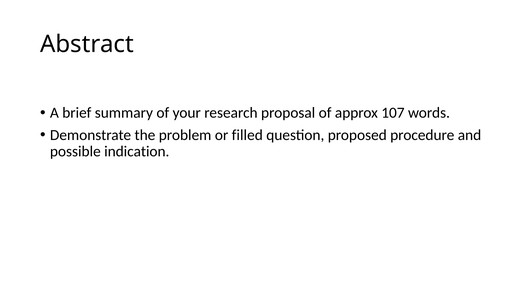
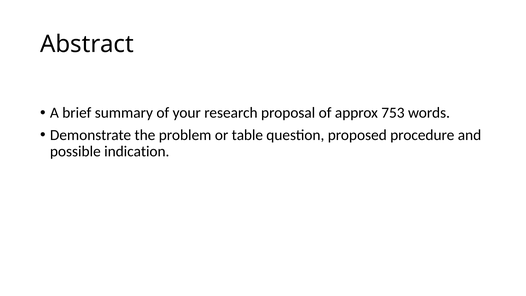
107: 107 -> 753
filled: filled -> table
